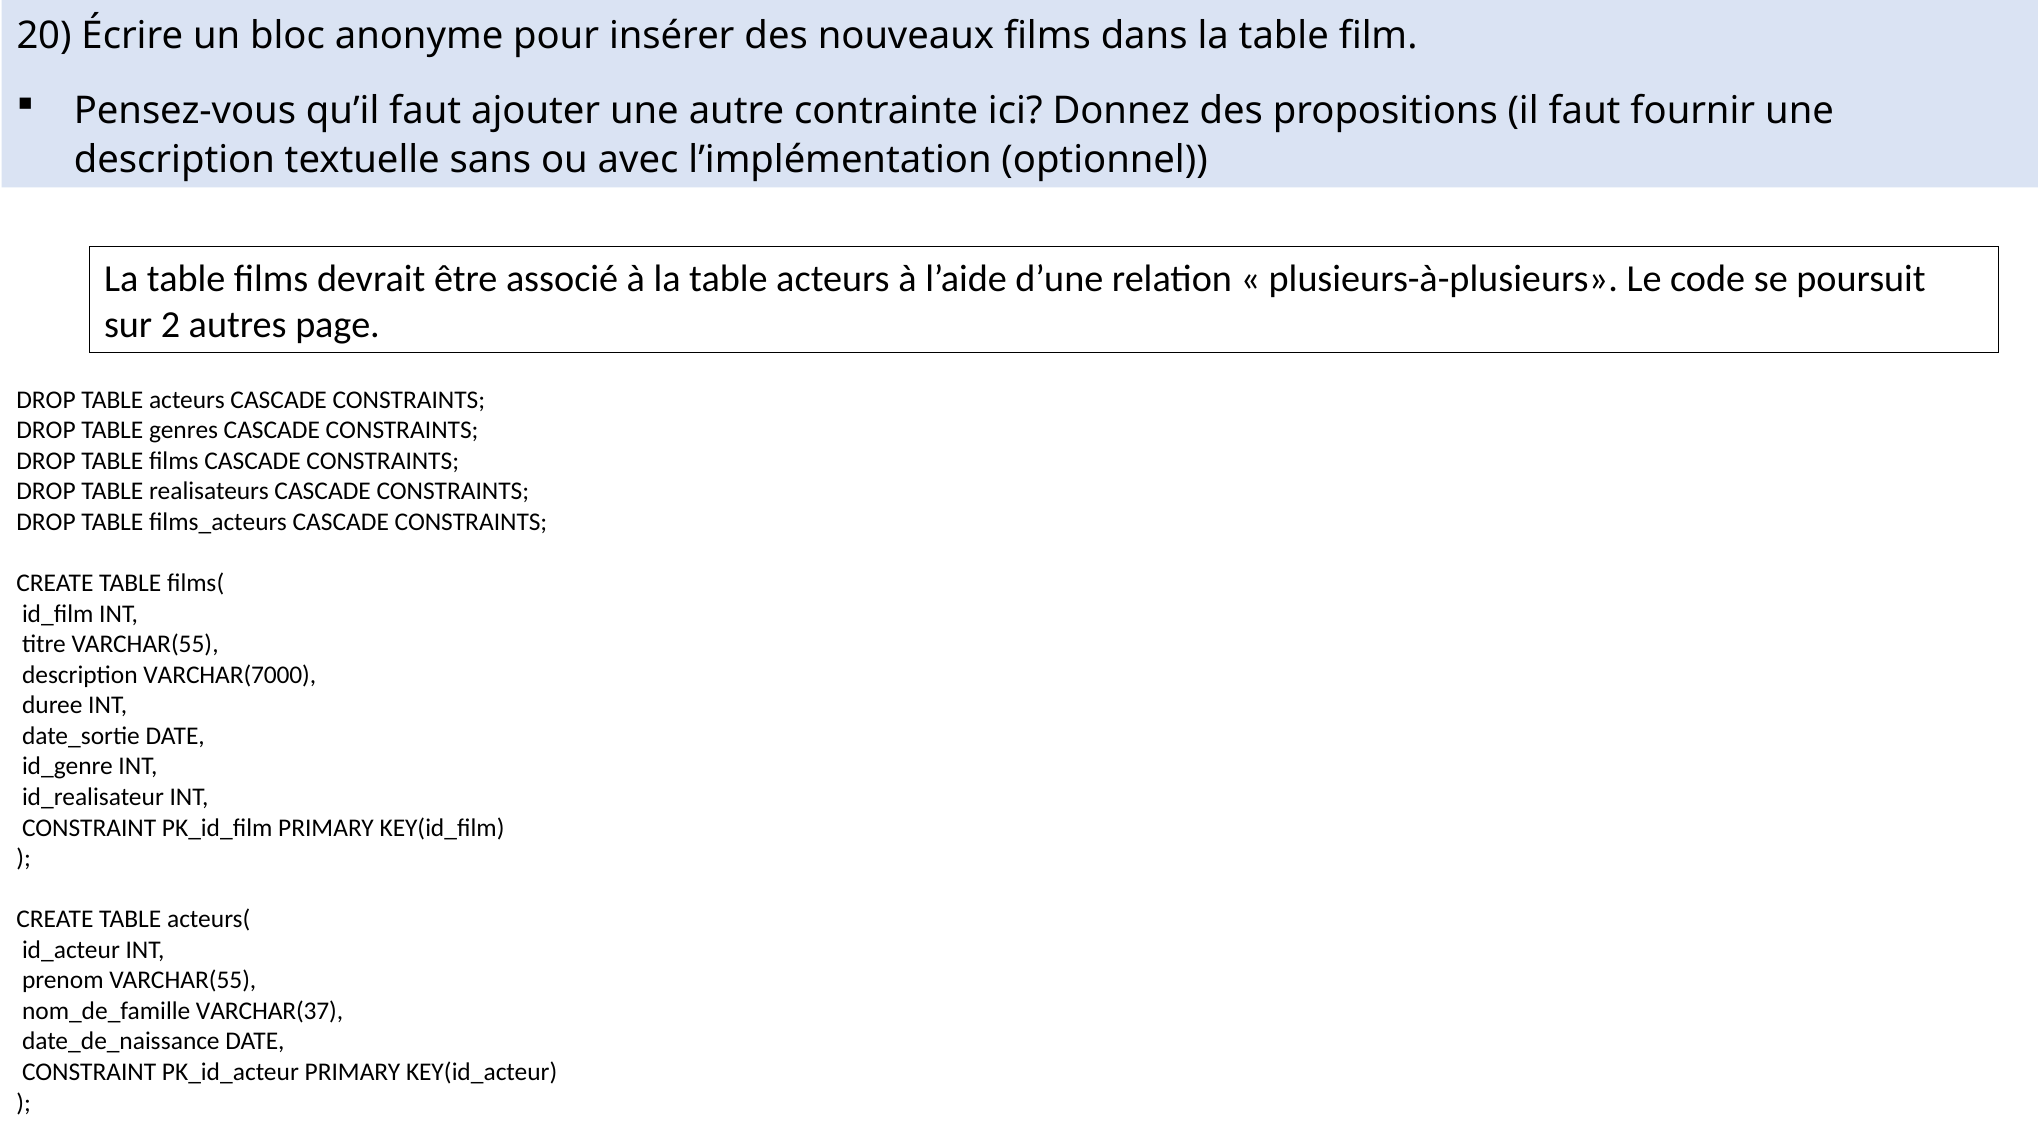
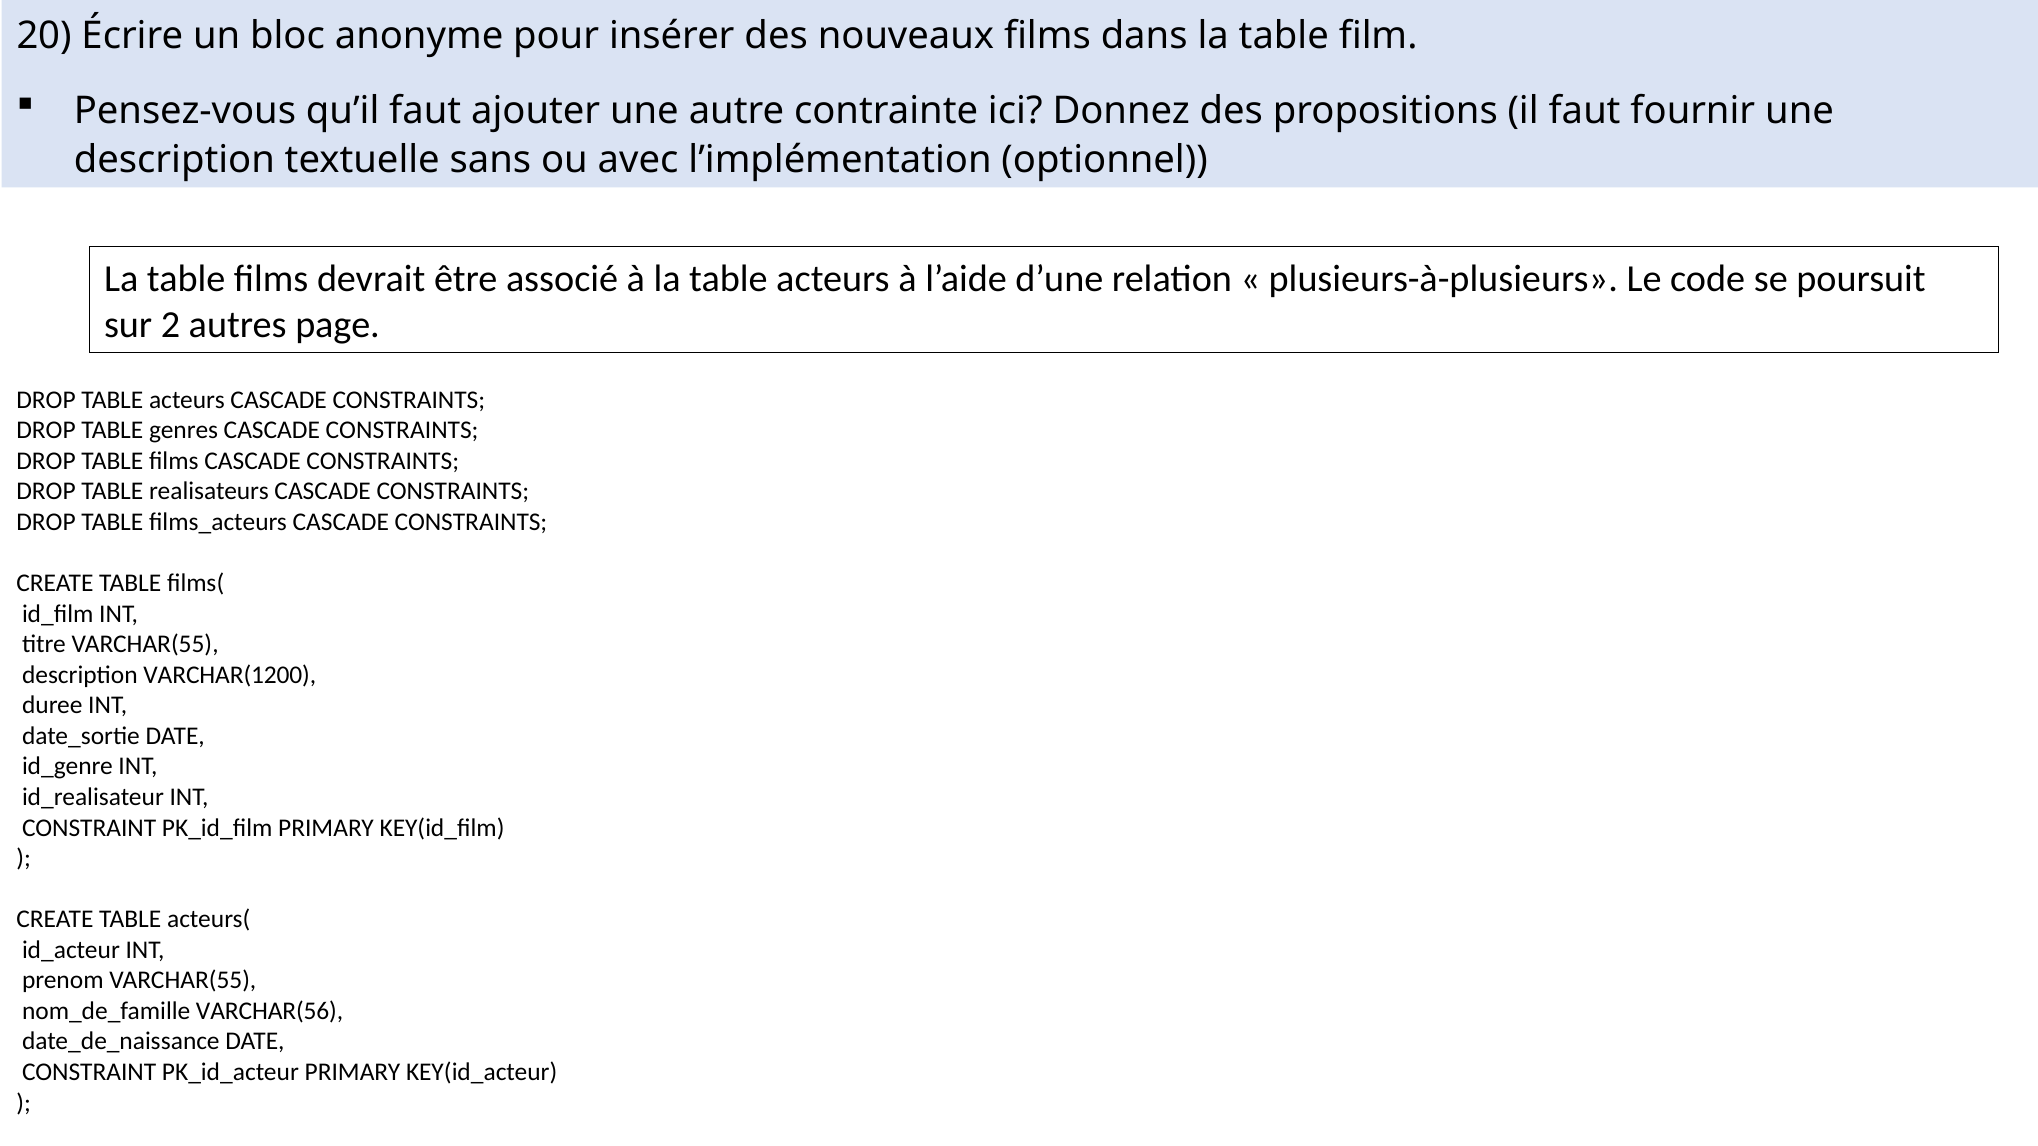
VARCHAR(7000: VARCHAR(7000 -> VARCHAR(1200
VARCHAR(37: VARCHAR(37 -> VARCHAR(56
